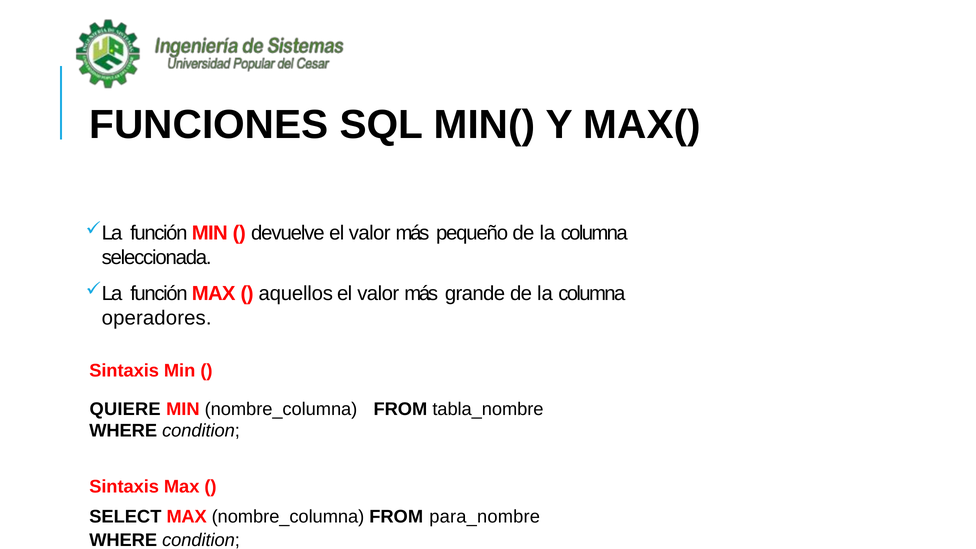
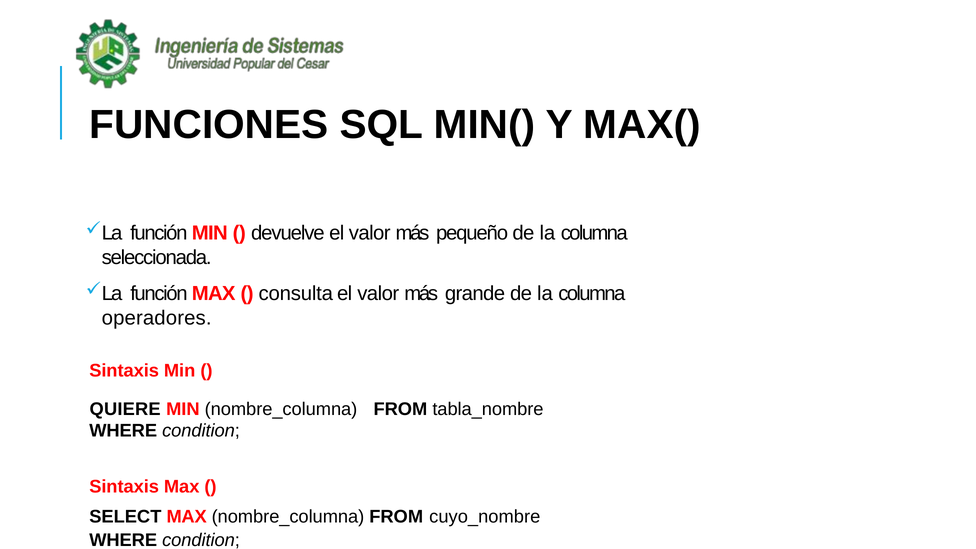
aquellos: aquellos -> consulta
para_nombre: para_nombre -> cuyo_nombre
